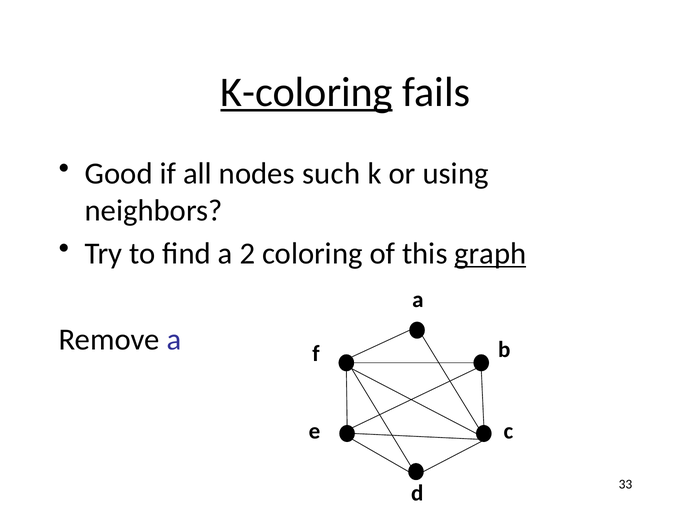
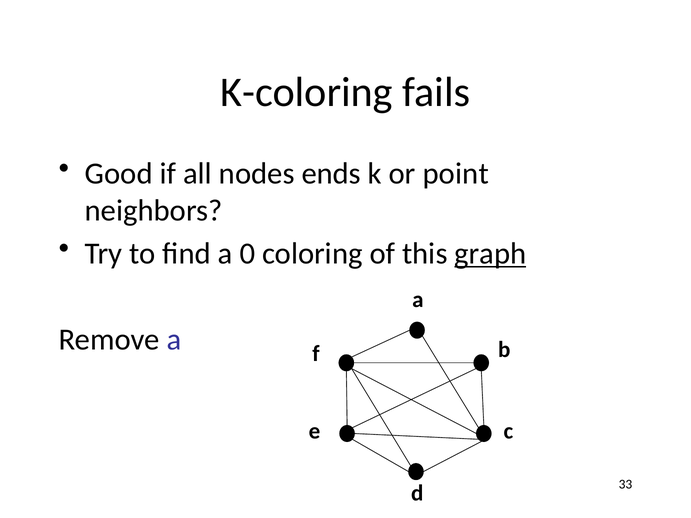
K-coloring underline: present -> none
such: such -> ends
using: using -> point
2: 2 -> 0
